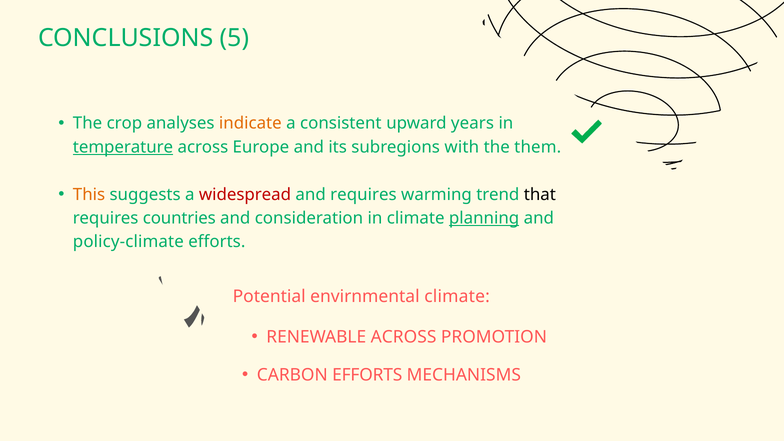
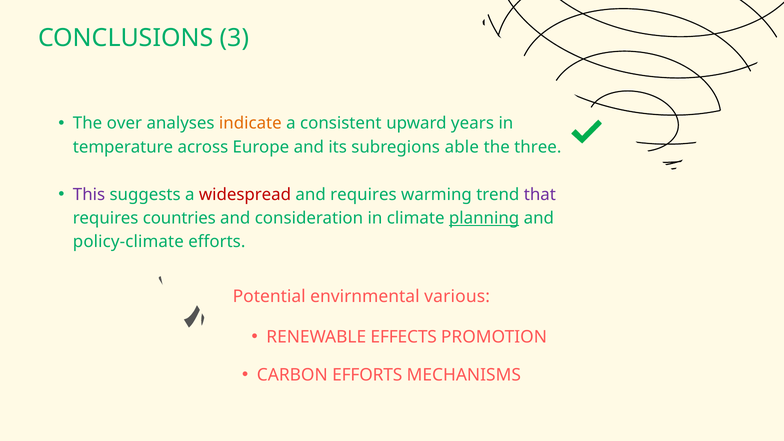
5: 5 -> 3
crop: crop -> over
temperature underline: present -> none
with: with -> able
them: them -> three
This colour: orange -> purple
that colour: black -> purple
envirnmental climate: climate -> various
RENEWABLE ACROSS: ACROSS -> EFFECTS
